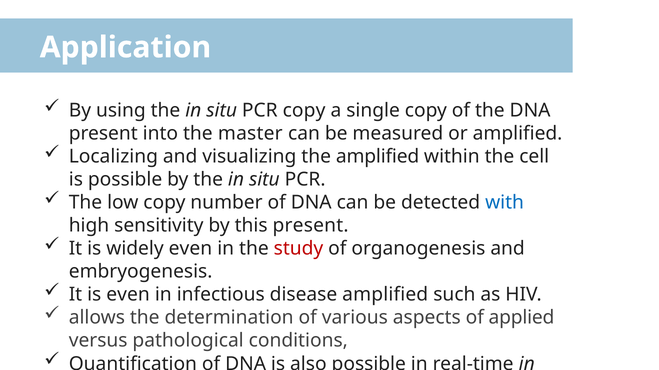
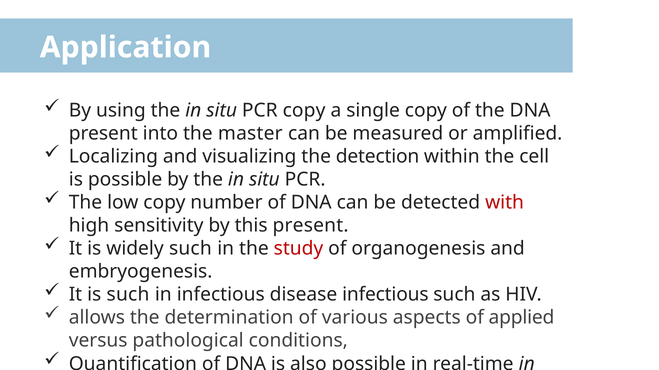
the amplified: amplified -> detection
with colour: blue -> red
widely even: even -> such
is even: even -> such
disease amplified: amplified -> infectious
